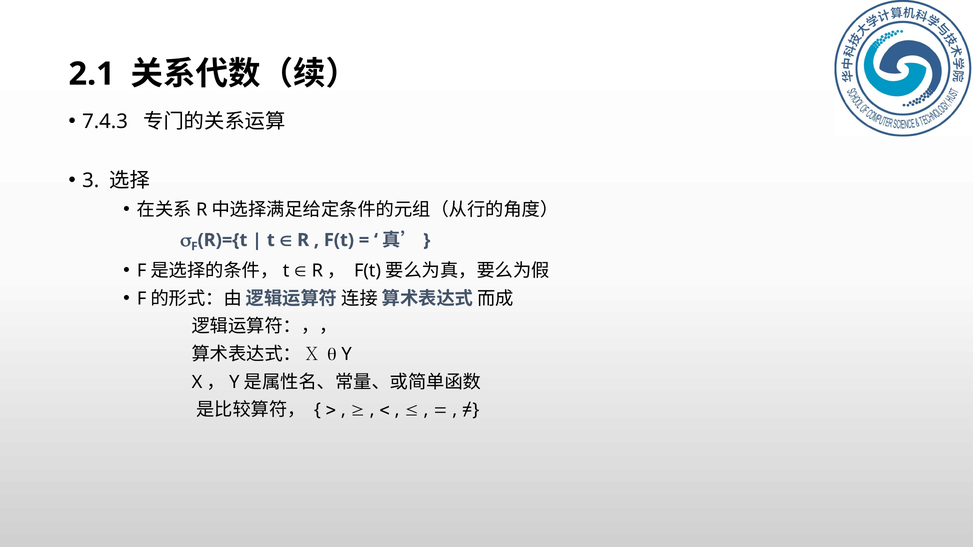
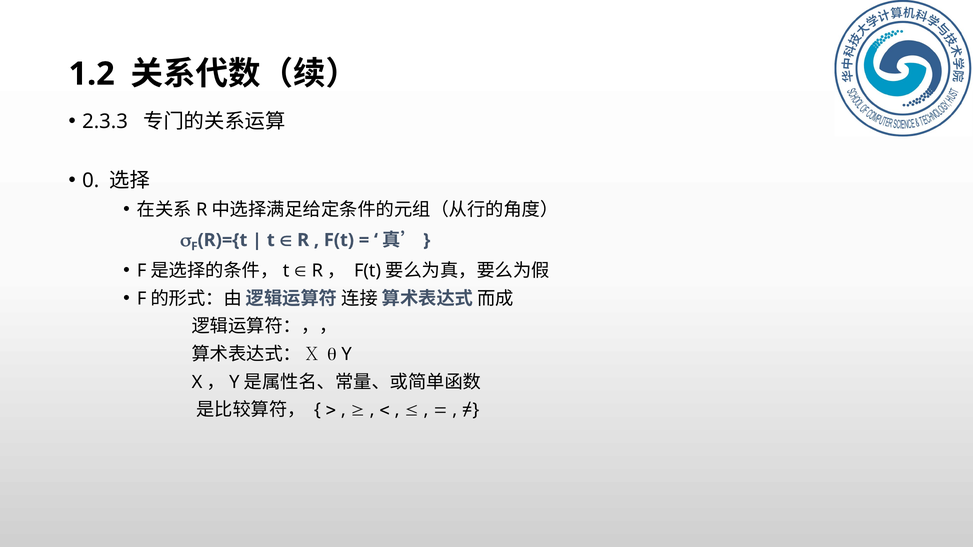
2.1: 2.1 -> 1.2
7.4.3: 7.4.3 -> 2.3.3
3: 3 -> 0
